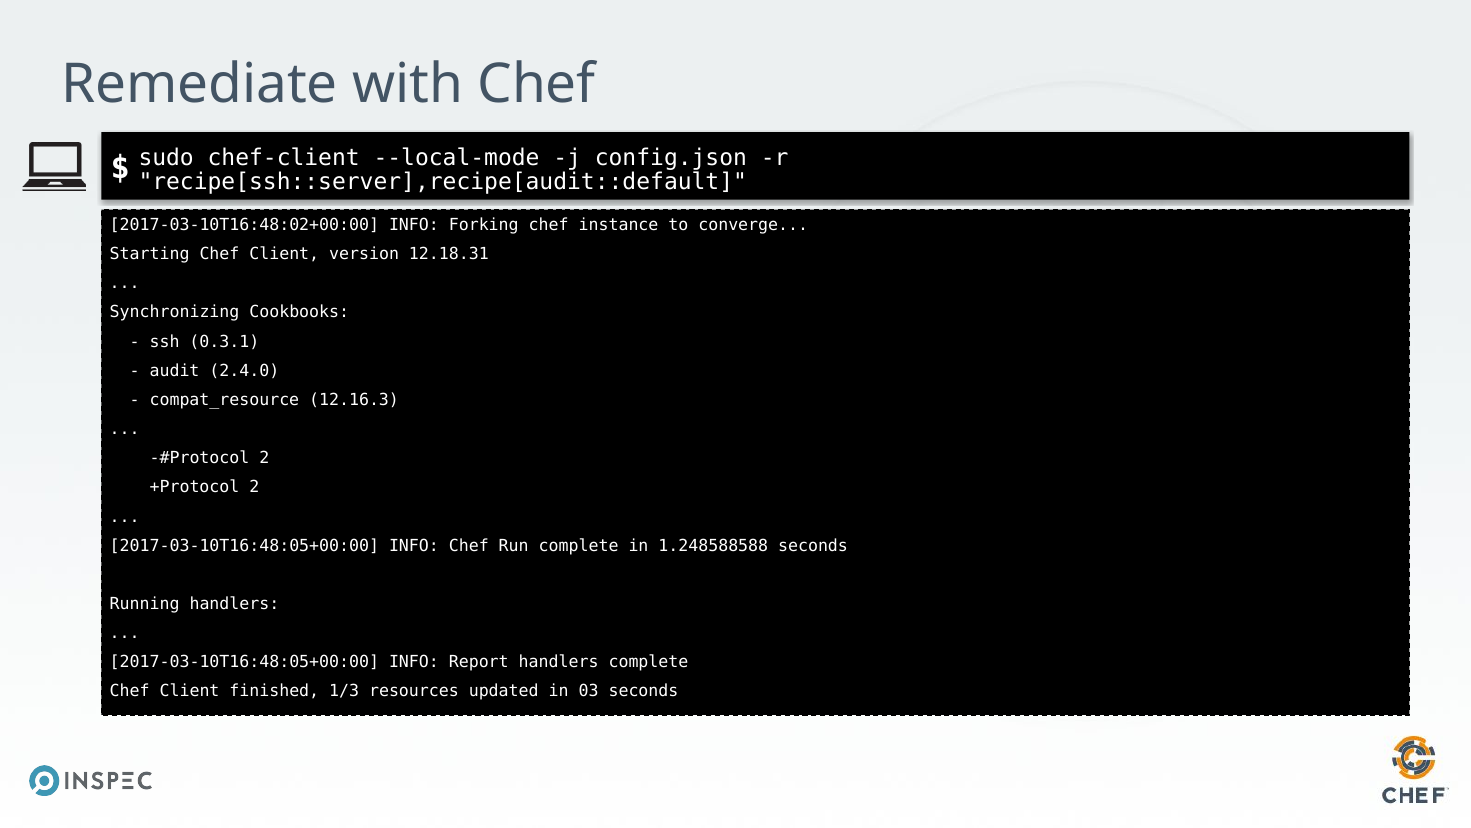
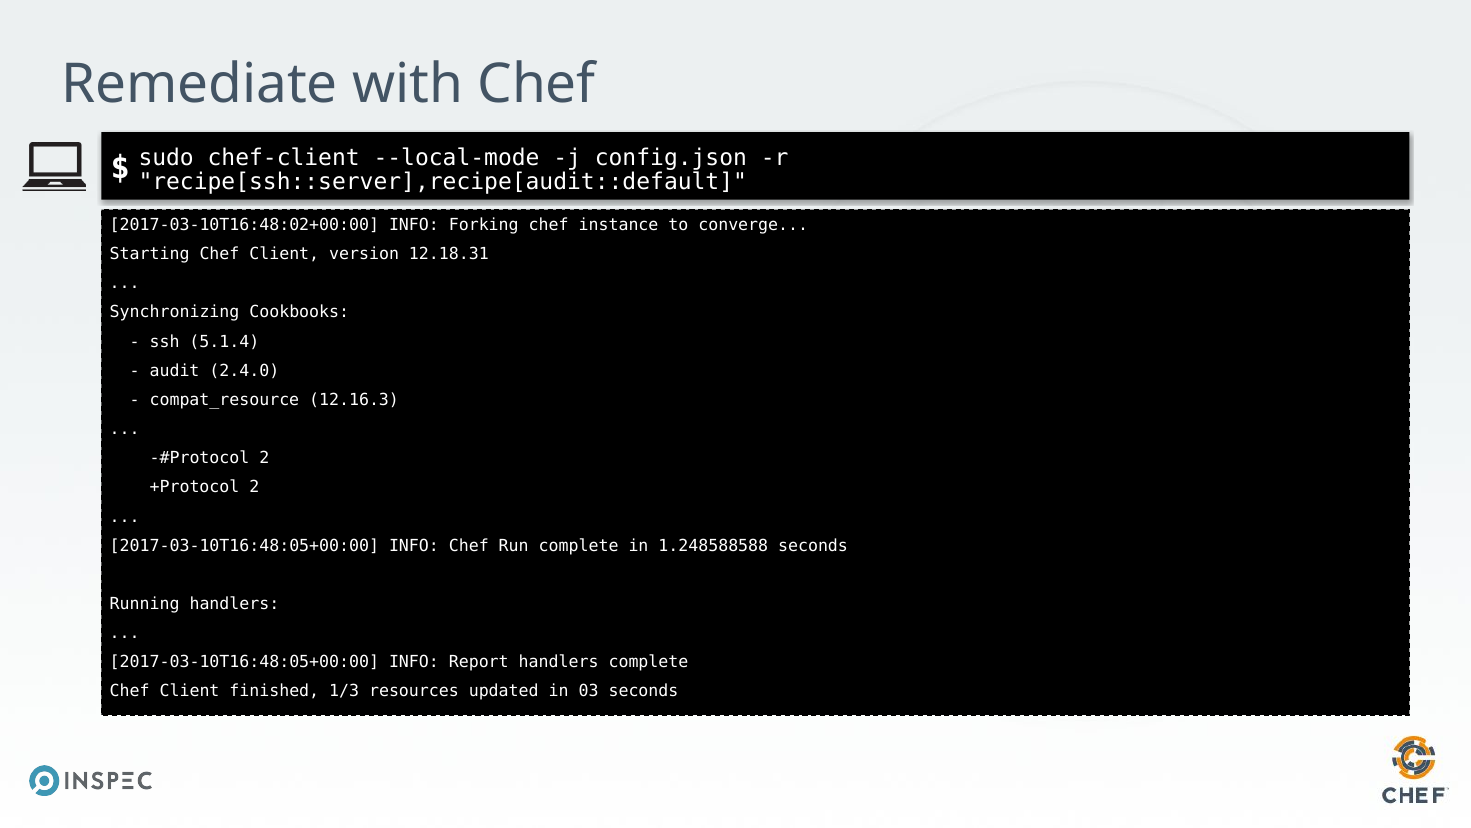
0.3.1: 0.3.1 -> 5.1.4
